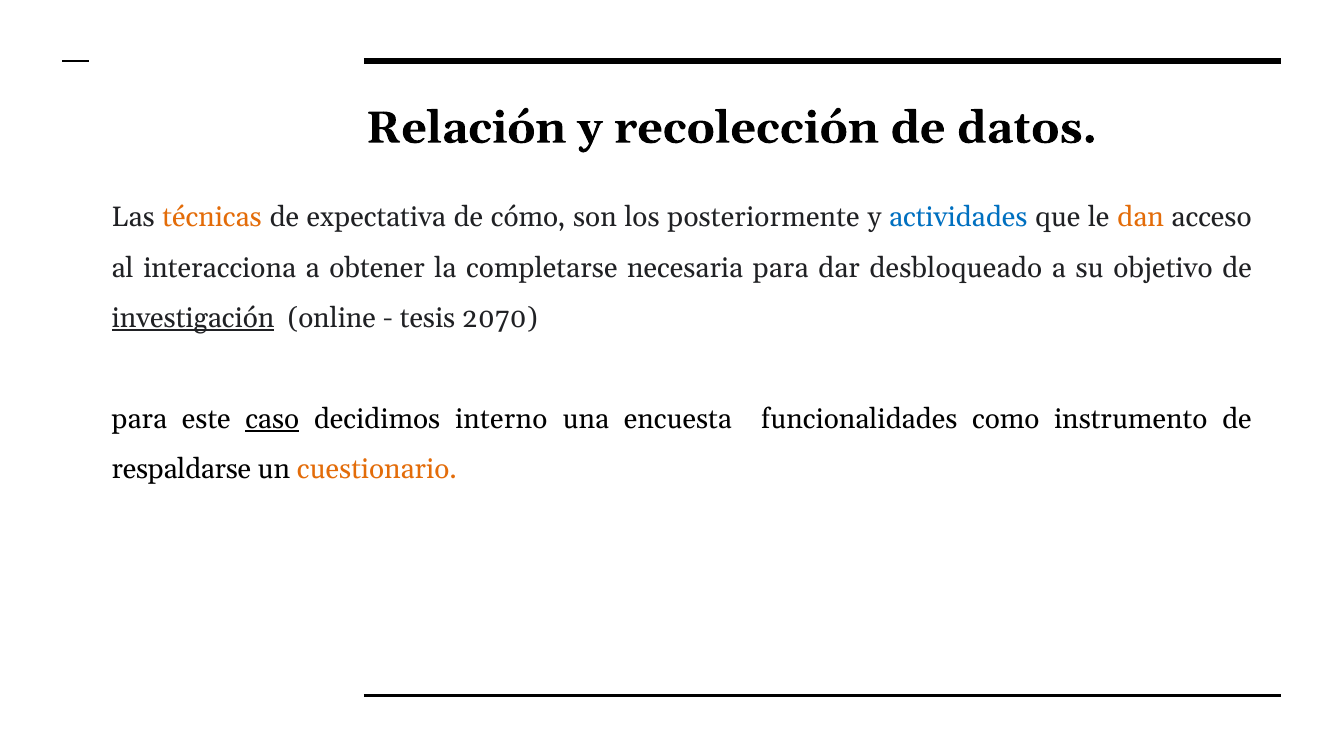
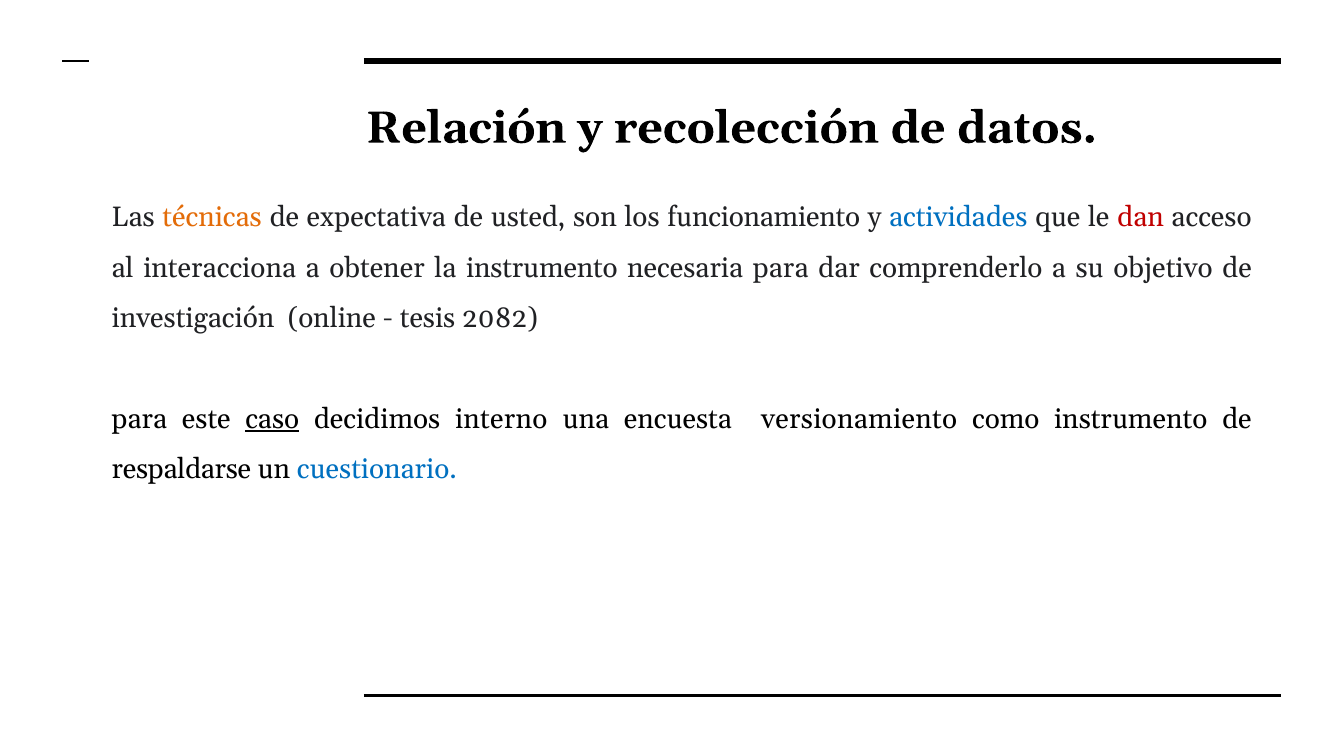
cómo: cómo -> usted
posteriormente: posteriormente -> funcionamiento
dan colour: orange -> red
la completarse: completarse -> instrumento
desbloqueado: desbloqueado -> comprenderlo
investigación underline: present -> none
2070: 2070 -> 2082
funcionalidades: funcionalidades -> versionamiento
cuestionario colour: orange -> blue
